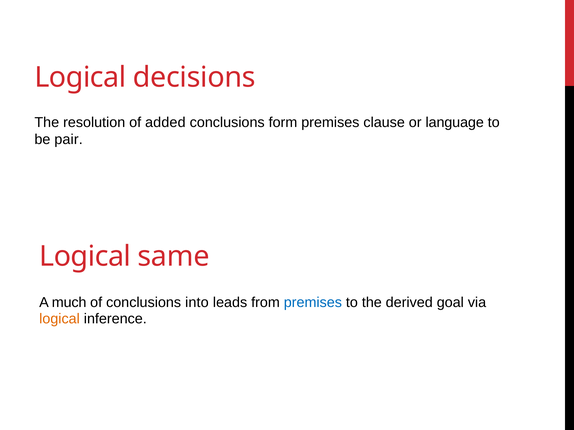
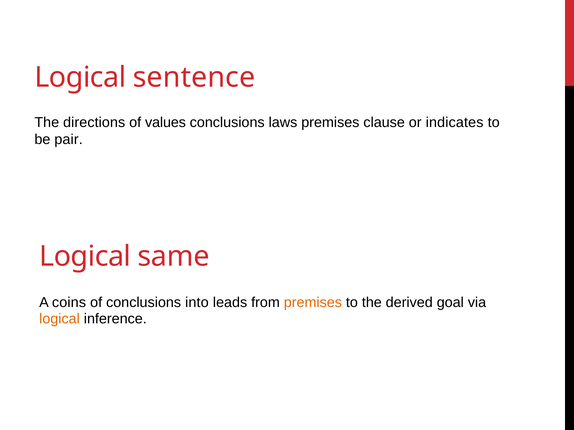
decisions: decisions -> sentence
resolution: resolution -> directions
added: added -> values
form: form -> laws
language: language -> indicates
much: much -> coins
premises at (313, 303) colour: blue -> orange
